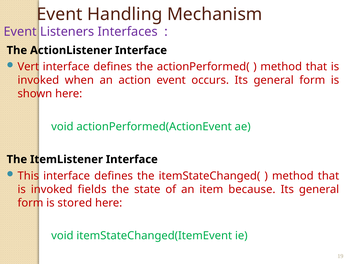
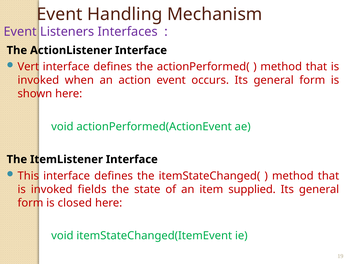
because: because -> supplied
stored: stored -> closed
